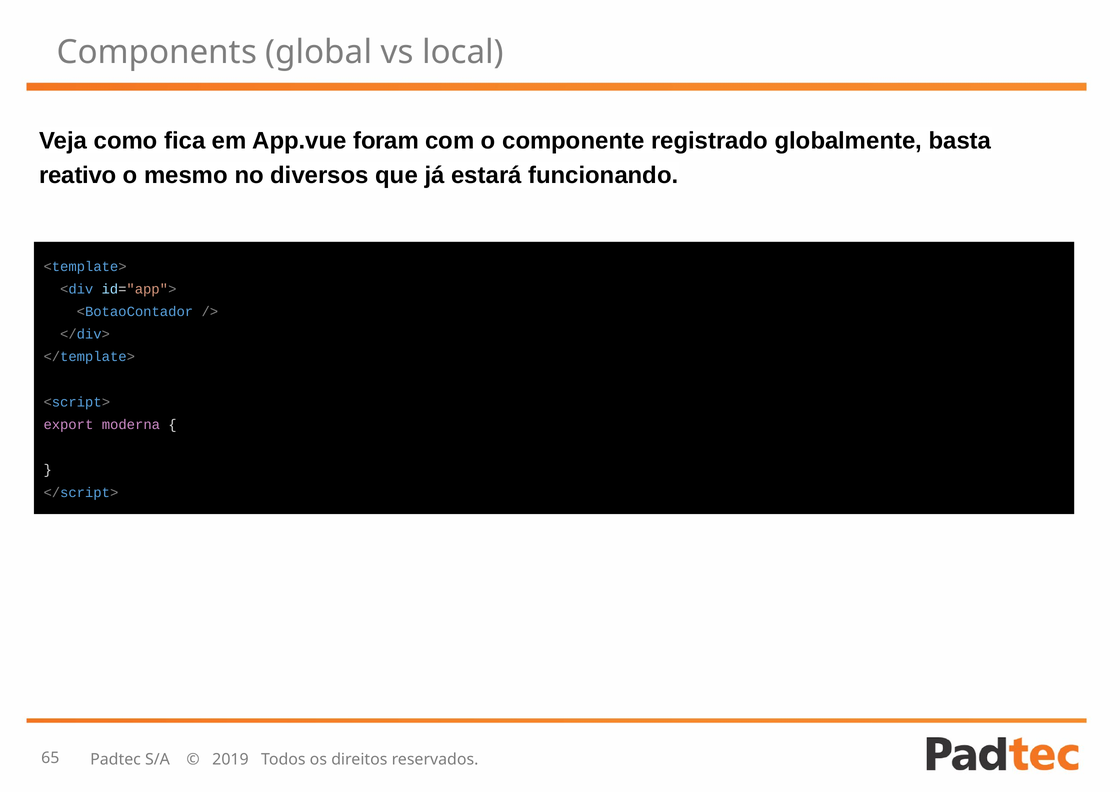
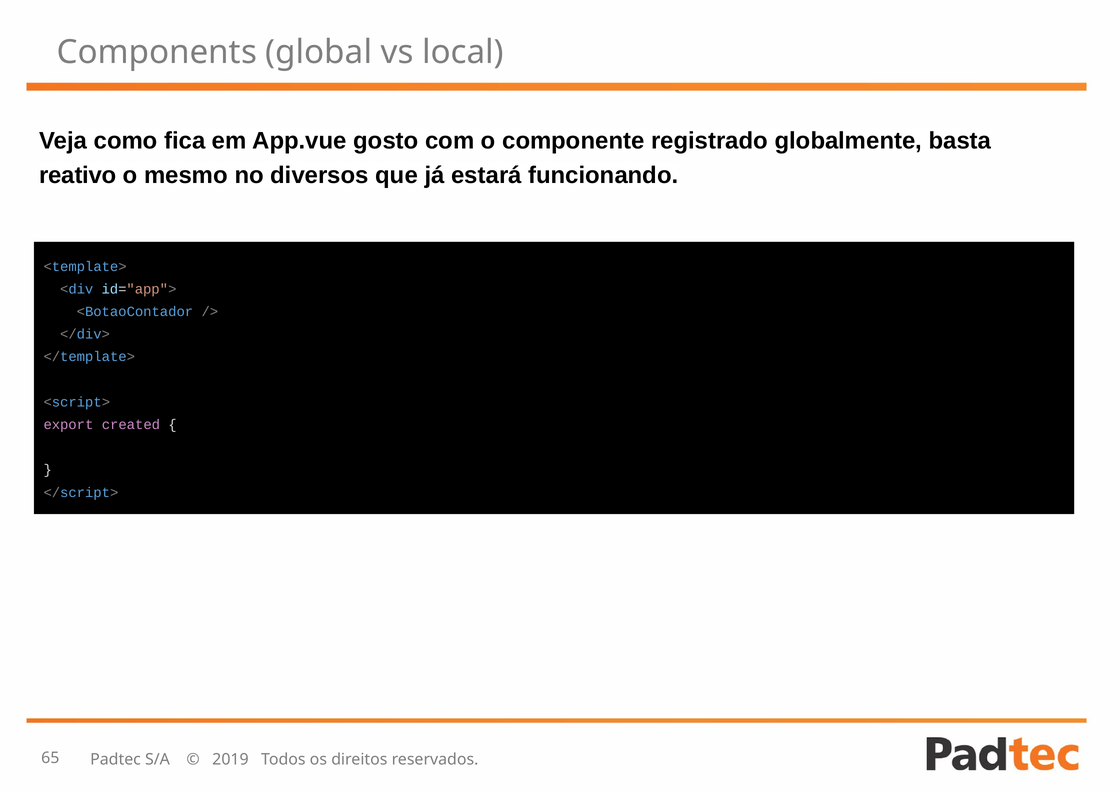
foram: foram -> gosto
moderna: moderna -> created
